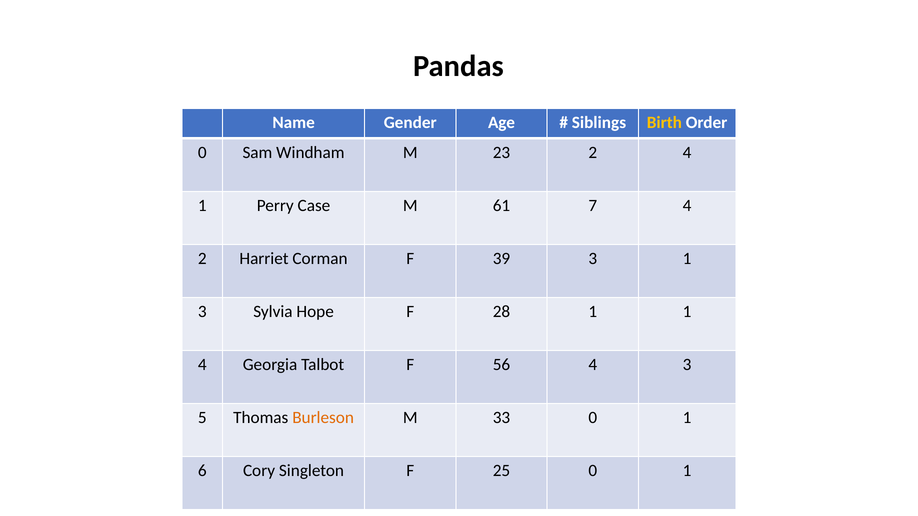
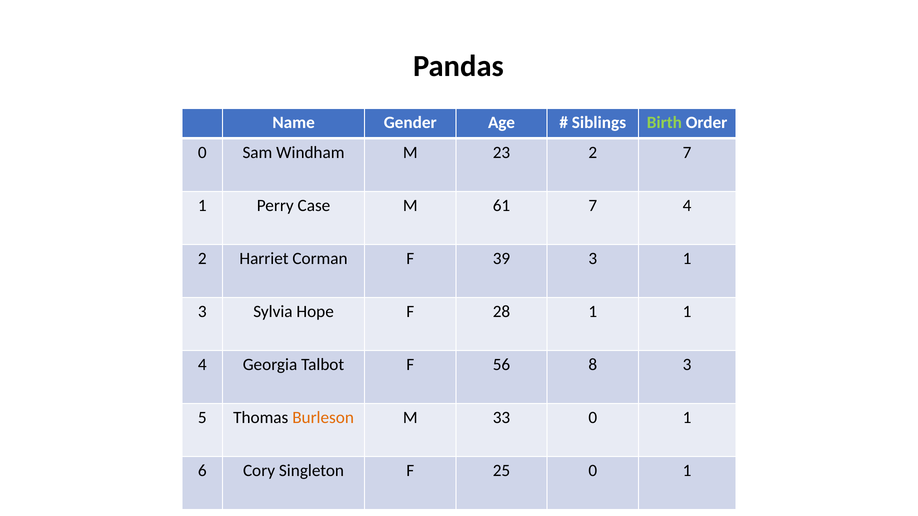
Birth colour: yellow -> light green
2 4: 4 -> 7
56 4: 4 -> 8
